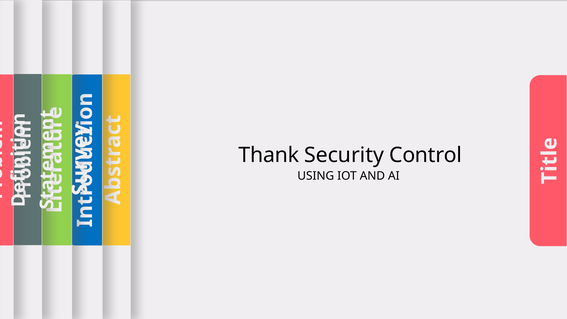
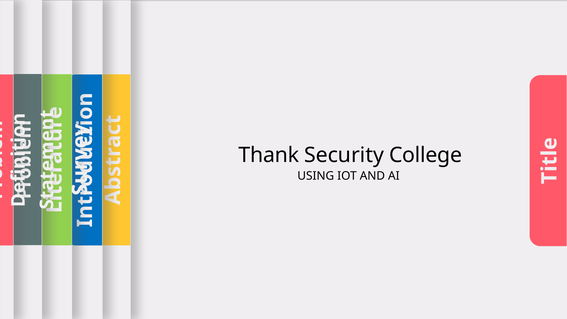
Control: Control -> College
